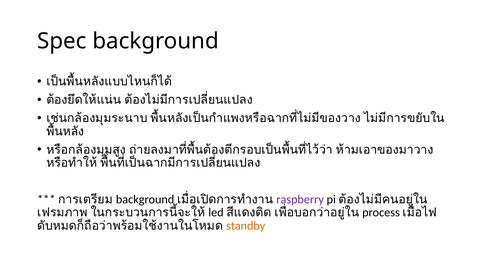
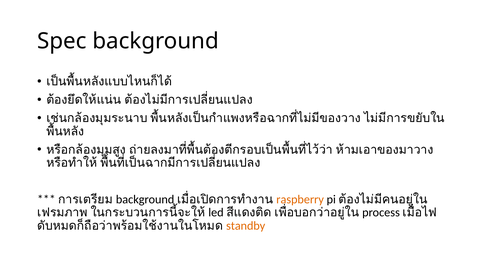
raspberry colour: purple -> orange
